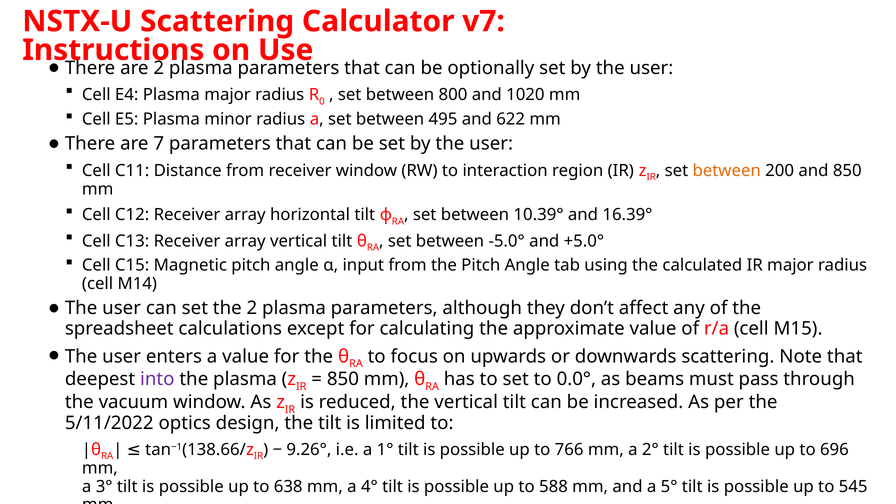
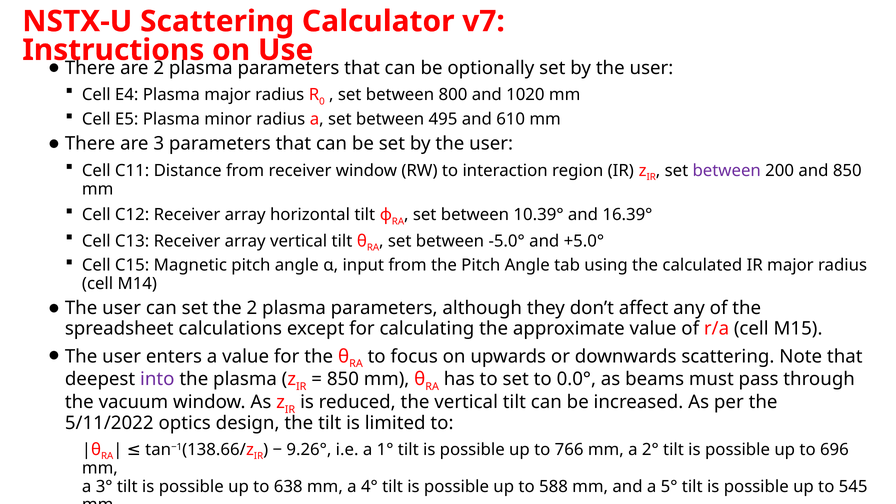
622: 622 -> 610
7: 7 -> 3
between at (727, 170) colour: orange -> purple
